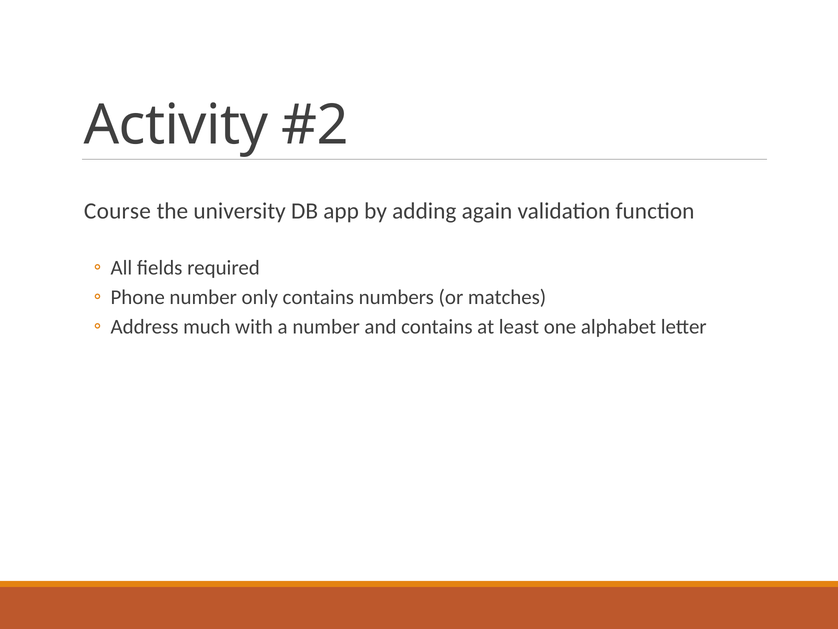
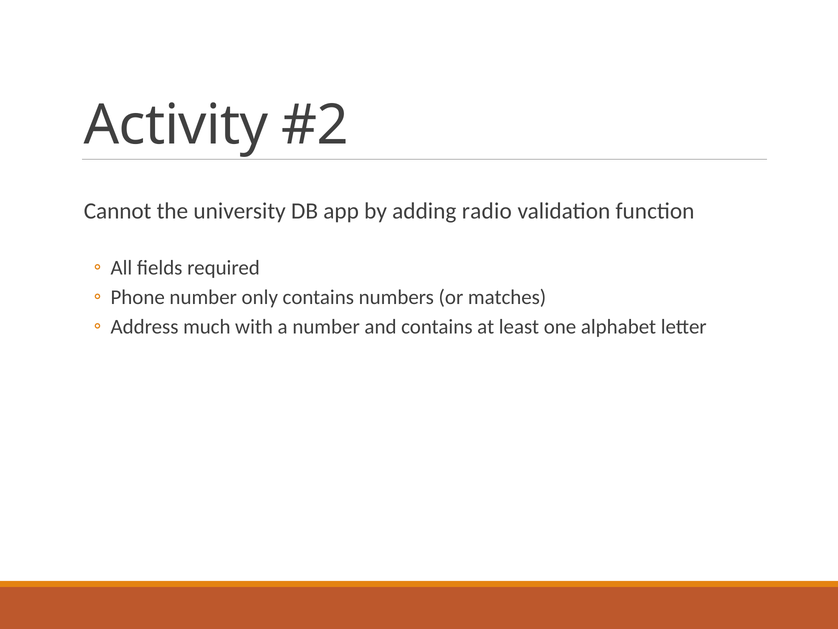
Course: Course -> Cannot
again: again -> radio
